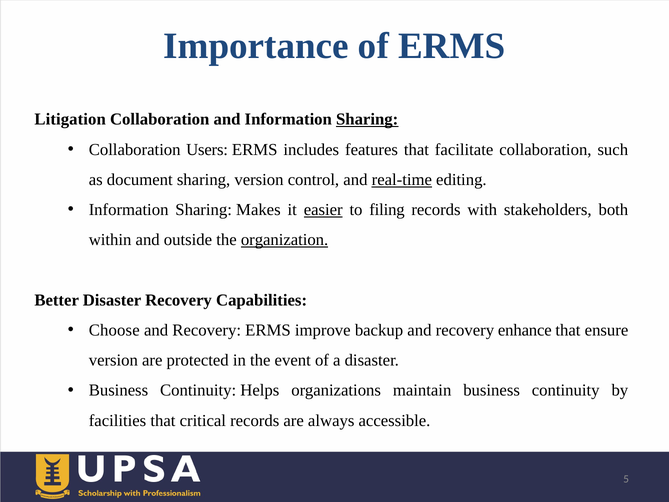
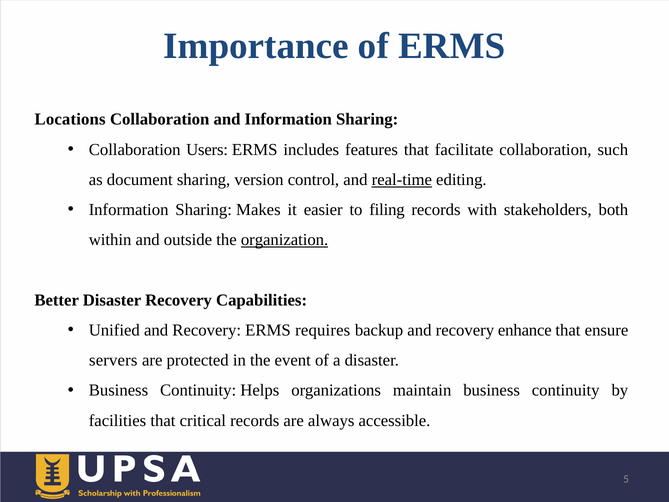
Litigation: Litigation -> Locations
Sharing at (367, 119) underline: present -> none
easier underline: present -> none
Choose: Choose -> Unified
improve: improve -> requires
version at (113, 360): version -> servers
